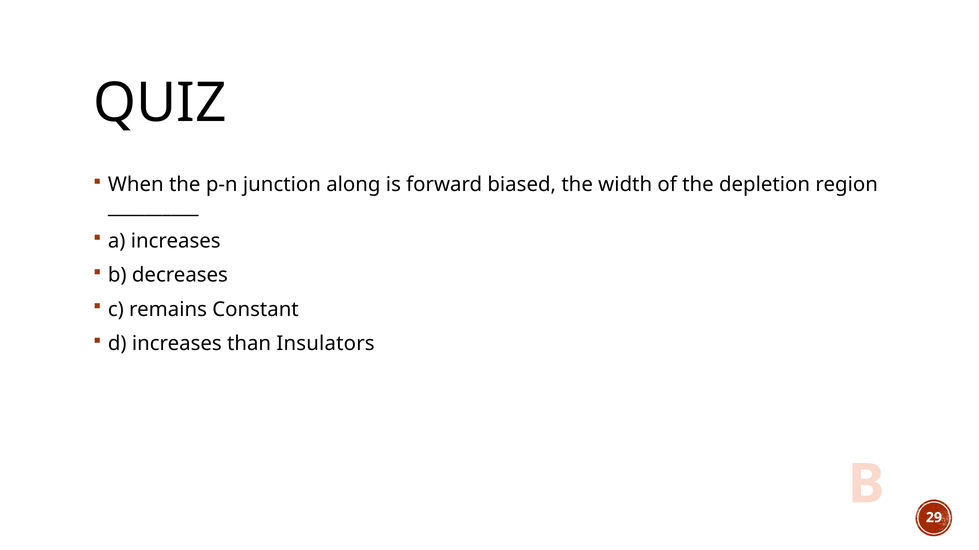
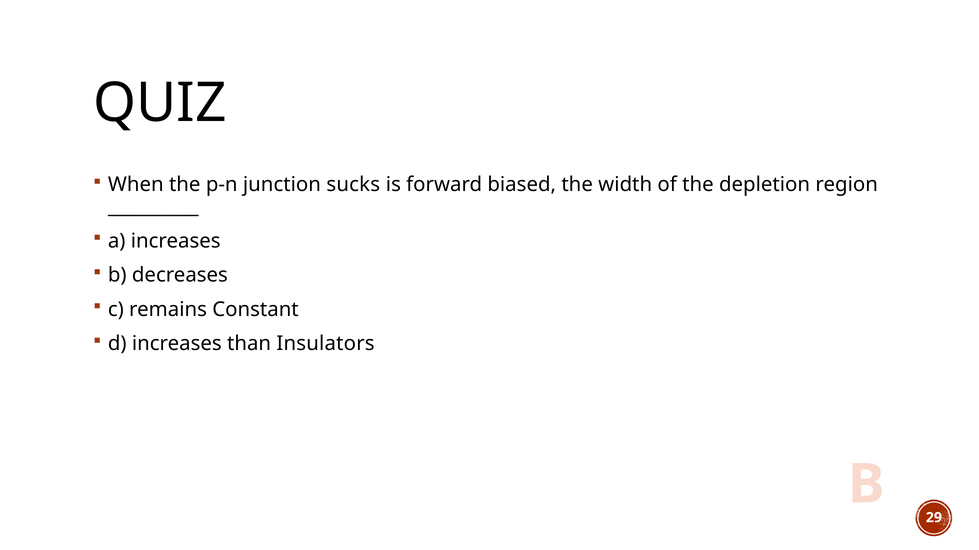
along: along -> sucks
